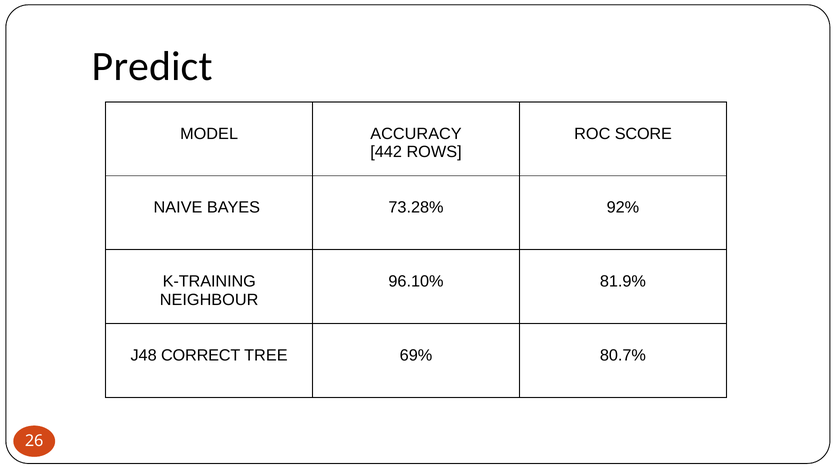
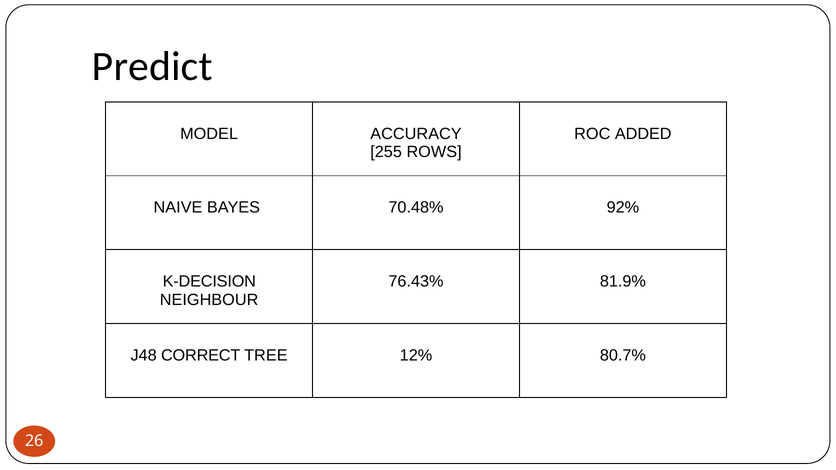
SCORE: SCORE -> ADDED
442: 442 -> 255
73.28%: 73.28% -> 70.48%
K-TRAINING: K-TRAINING -> K-DECISION
96.10%: 96.10% -> 76.43%
69%: 69% -> 12%
